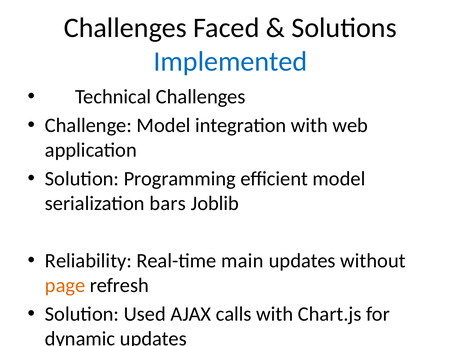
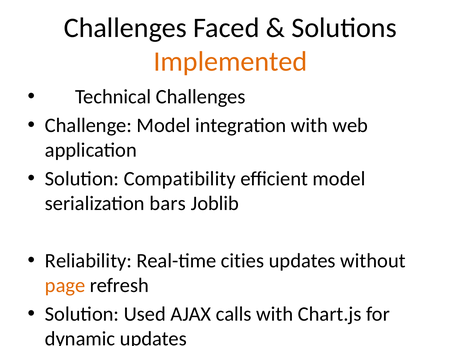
Implemented at (230, 62) colour: blue -> orange
Solution Programming: Programming -> Compatibility
main: main -> cities
